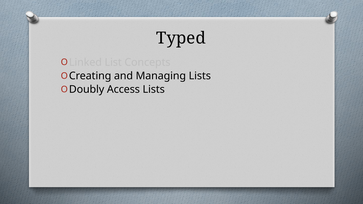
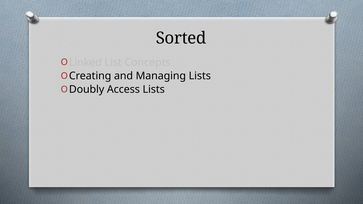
Typed: Typed -> Sorted
